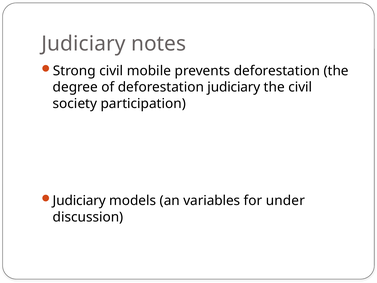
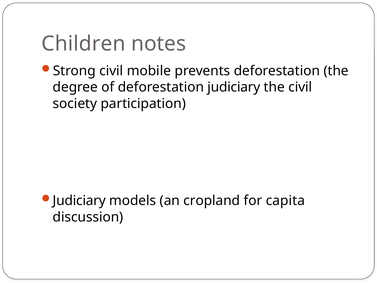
Judiciary at (83, 44): Judiciary -> Children
variables: variables -> cropland
under: under -> capita
